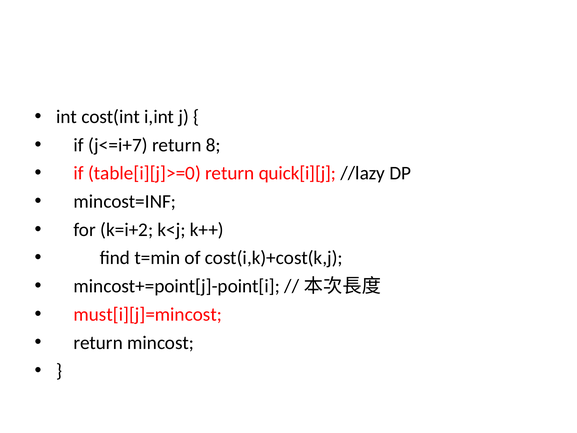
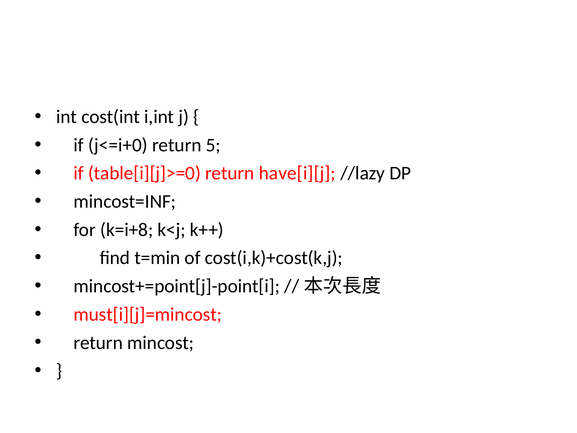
j<=i+7: j<=i+7 -> j<=i+0
8: 8 -> 5
quick[i][j: quick[i][j -> have[i][j
k=i+2: k=i+2 -> k=i+8
